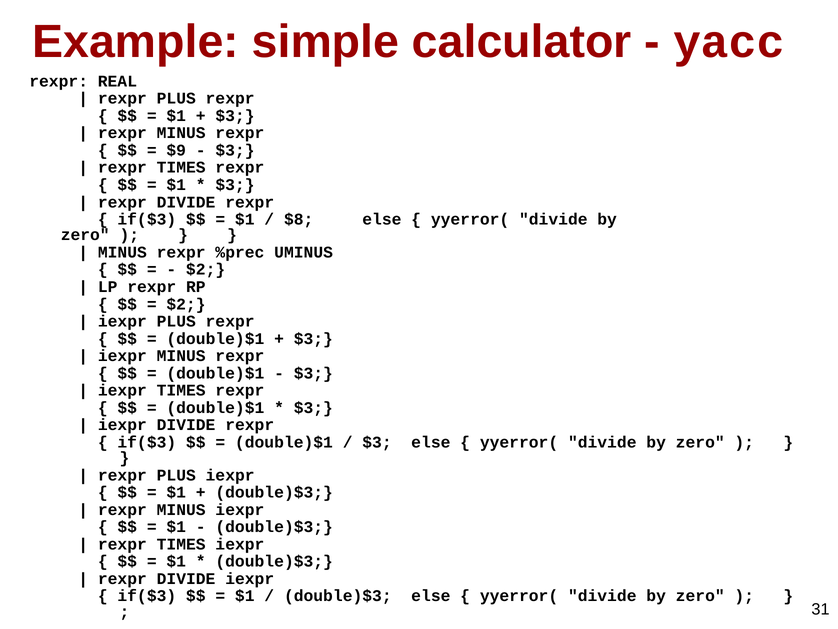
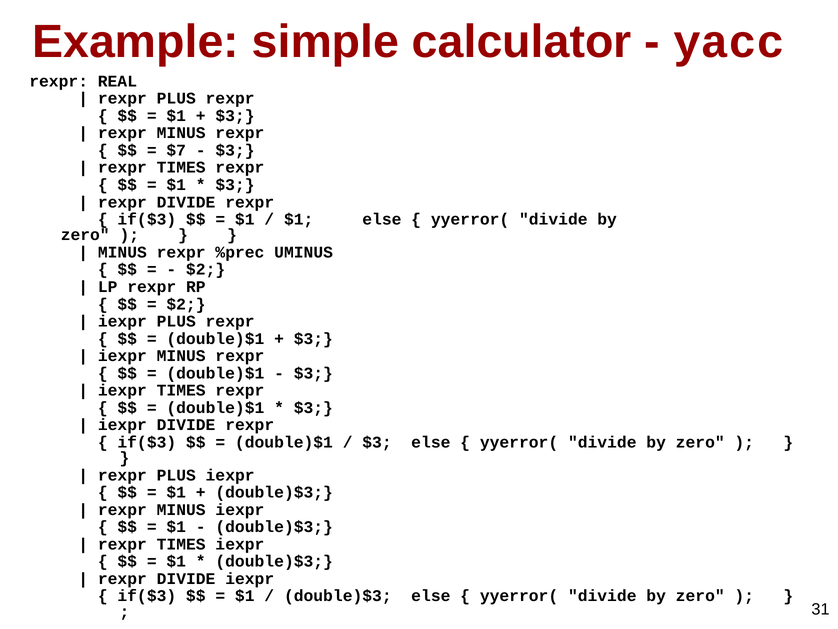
$9: $9 -> $7
$8 at (299, 219): $8 -> $1
